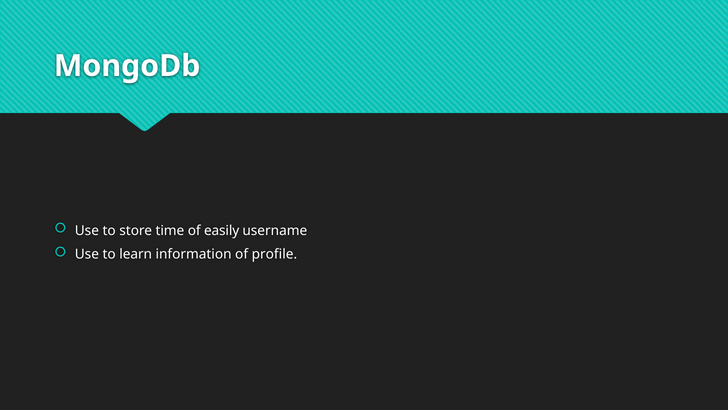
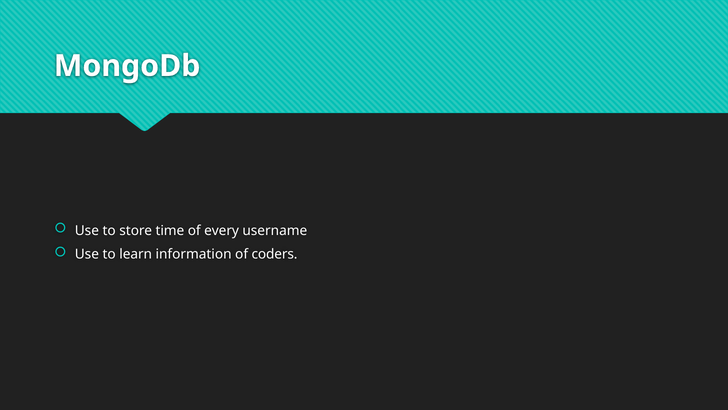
easily: easily -> every
profile: profile -> coders
